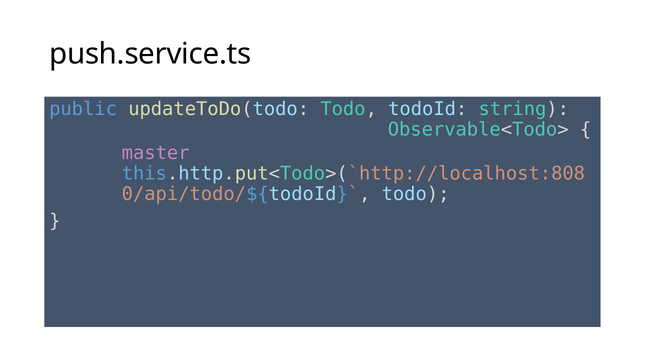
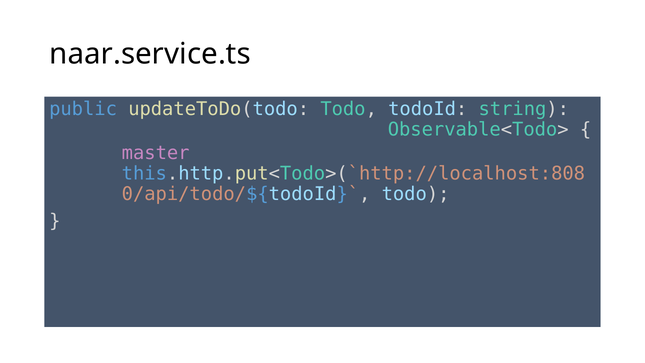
push.service.ts: push.service.ts -> naar.service.ts
